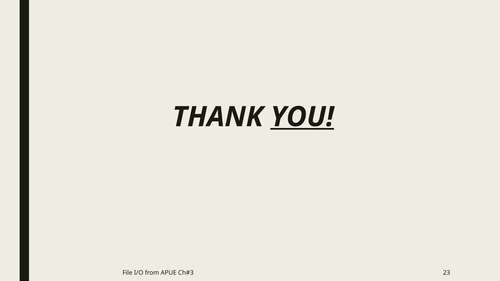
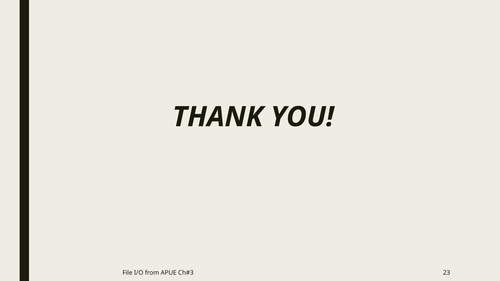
YOU underline: present -> none
